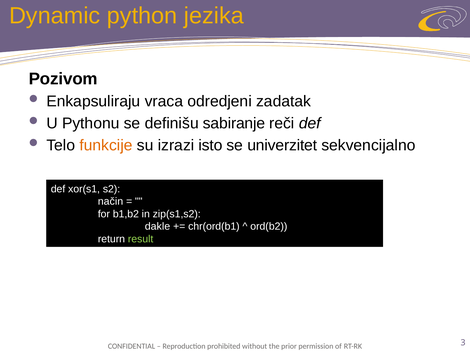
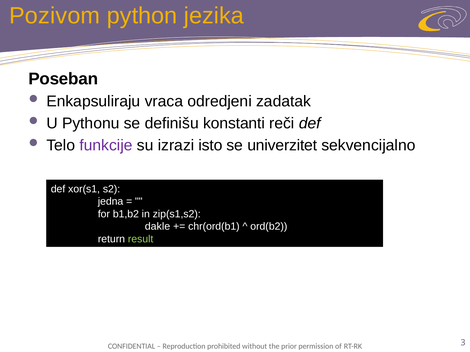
Dynamic: Dynamic -> Pozivom
Pozivom: Pozivom -> Poseban
sabiranje: sabiranje -> konstanti
funkcije colour: orange -> purple
način: način -> jedna
